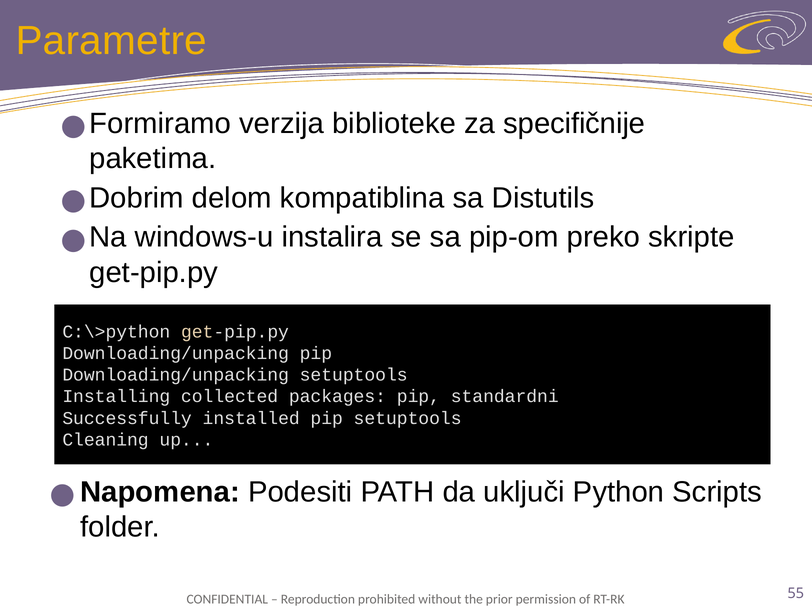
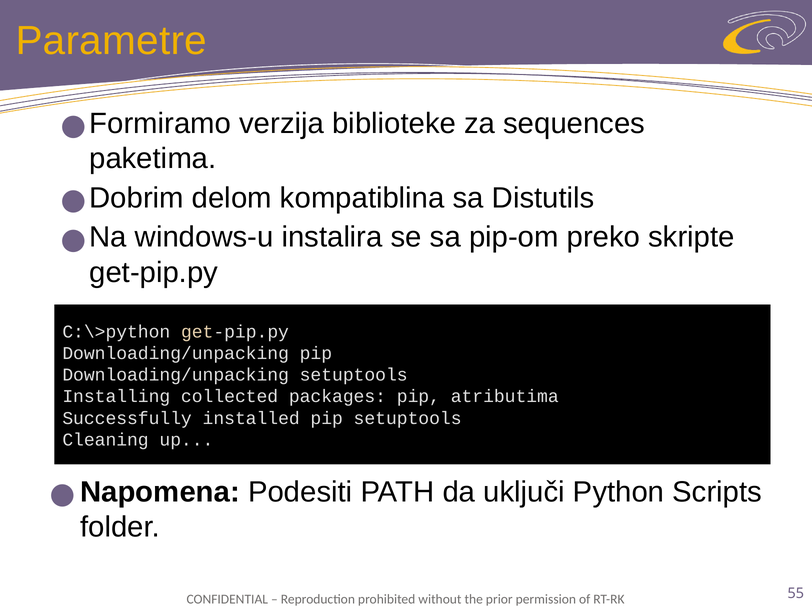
specifičnije: specifičnije -> sequences
standardni: standardni -> atributima
